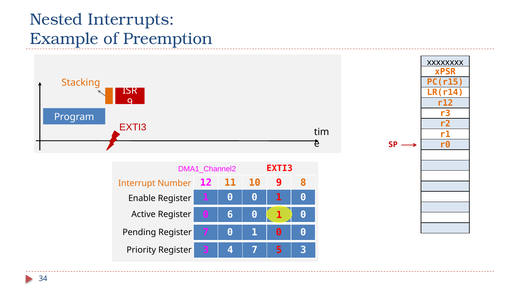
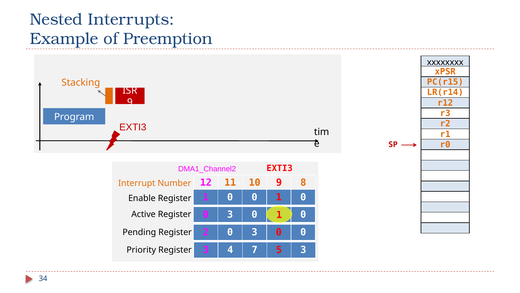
Register 0 6: 6 -> 3
Register 7: 7 -> 2
1 at (254, 232): 1 -> 3
